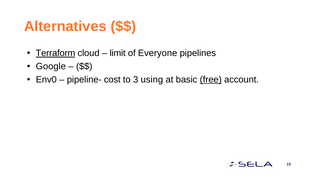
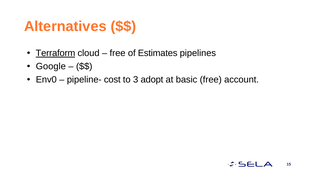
limit at (118, 53): limit -> free
Everyone: Everyone -> Estimates
using: using -> adopt
free at (211, 80) underline: present -> none
